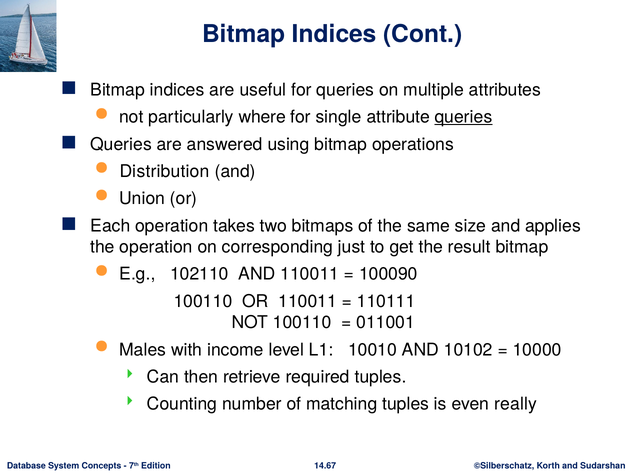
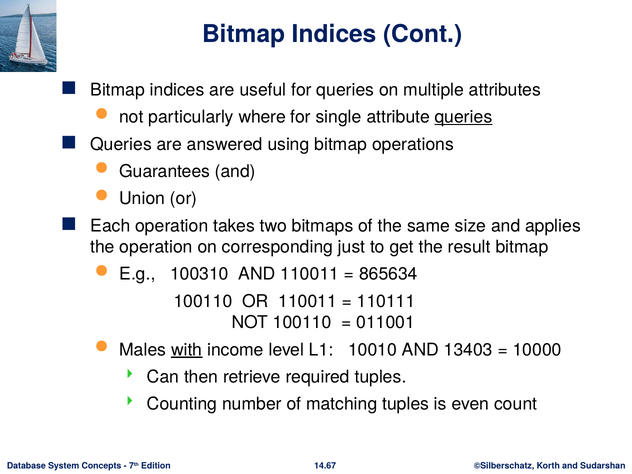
Distribution: Distribution -> Guarantees
102110: 102110 -> 100310
100090: 100090 -> 865634
with underline: none -> present
10102: 10102 -> 13403
really: really -> count
